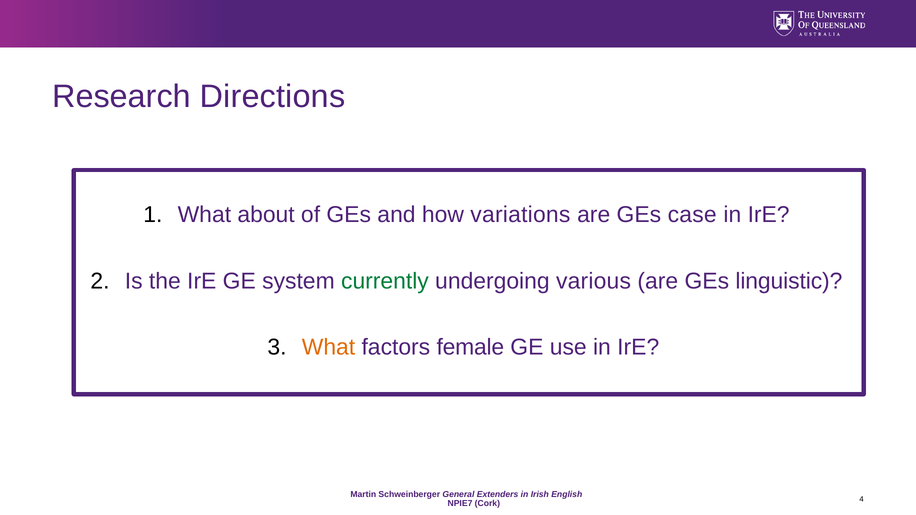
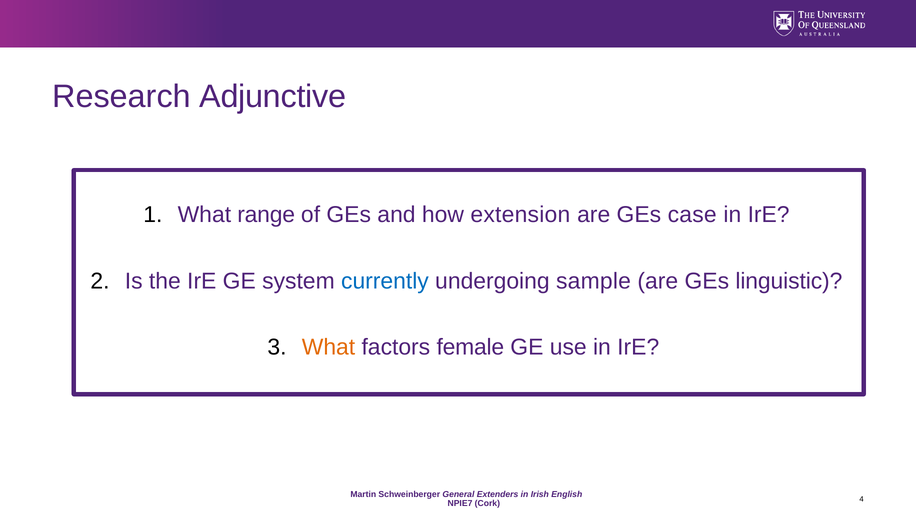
Directions: Directions -> Adjunctive
about: about -> range
variations: variations -> extension
currently colour: green -> blue
various: various -> sample
